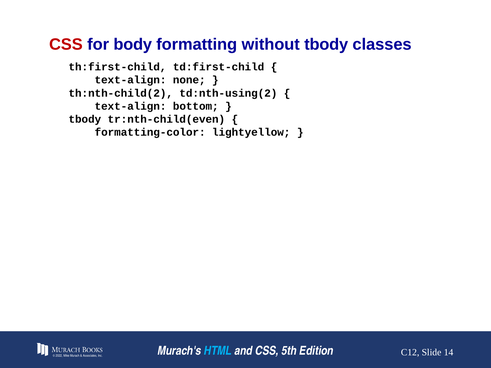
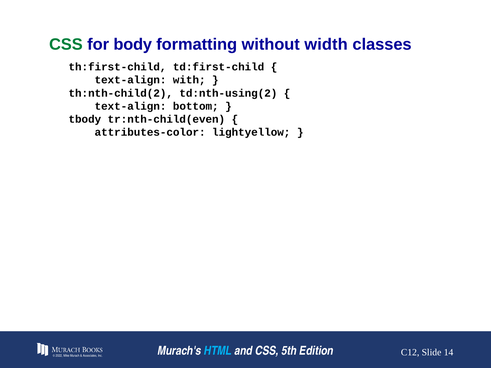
CSS at (66, 45) colour: red -> green
without tbody: tbody -> width
none: none -> with
formatting-color: formatting-color -> attributes-color
